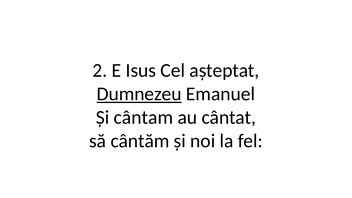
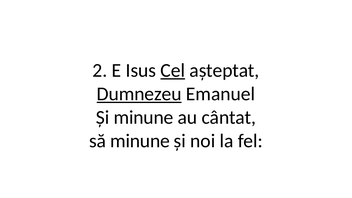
Cel underline: none -> present
Și cântam: cântam -> minune
să cântăm: cântăm -> minune
